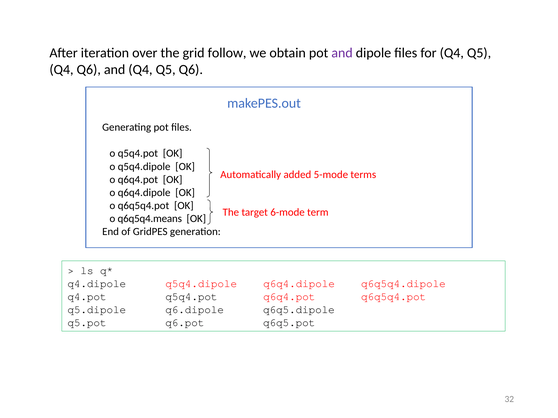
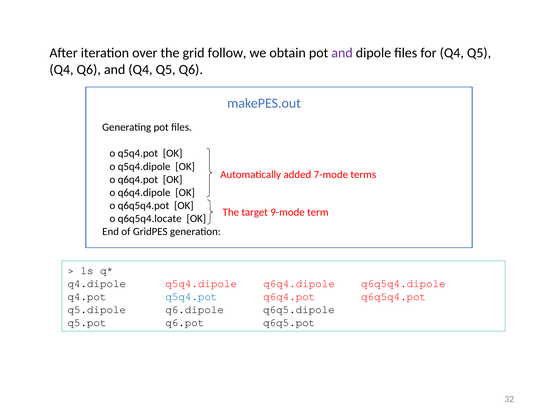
5-mode: 5-mode -> 7-mode
6-mode: 6-mode -> 9-mode
q6q5q4.means: q6q5q4.means -> q6q5q4.locate
q5q4.pot at (191, 297) colour: black -> blue
